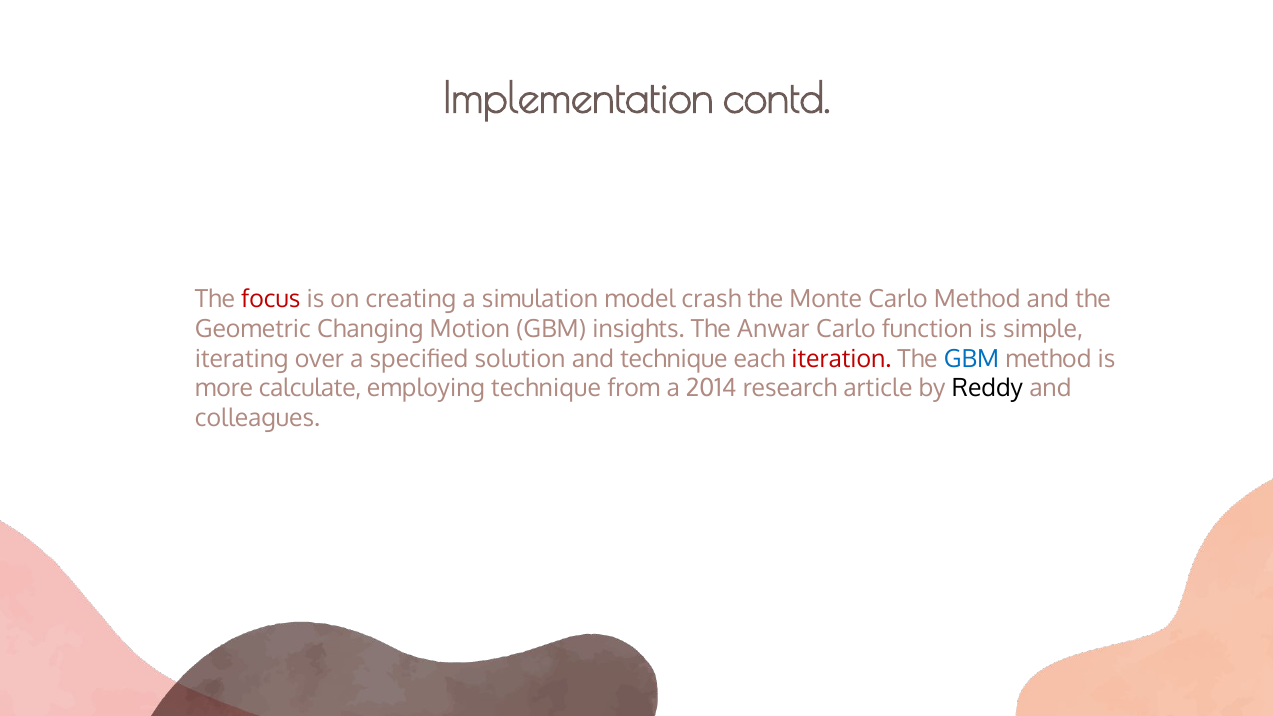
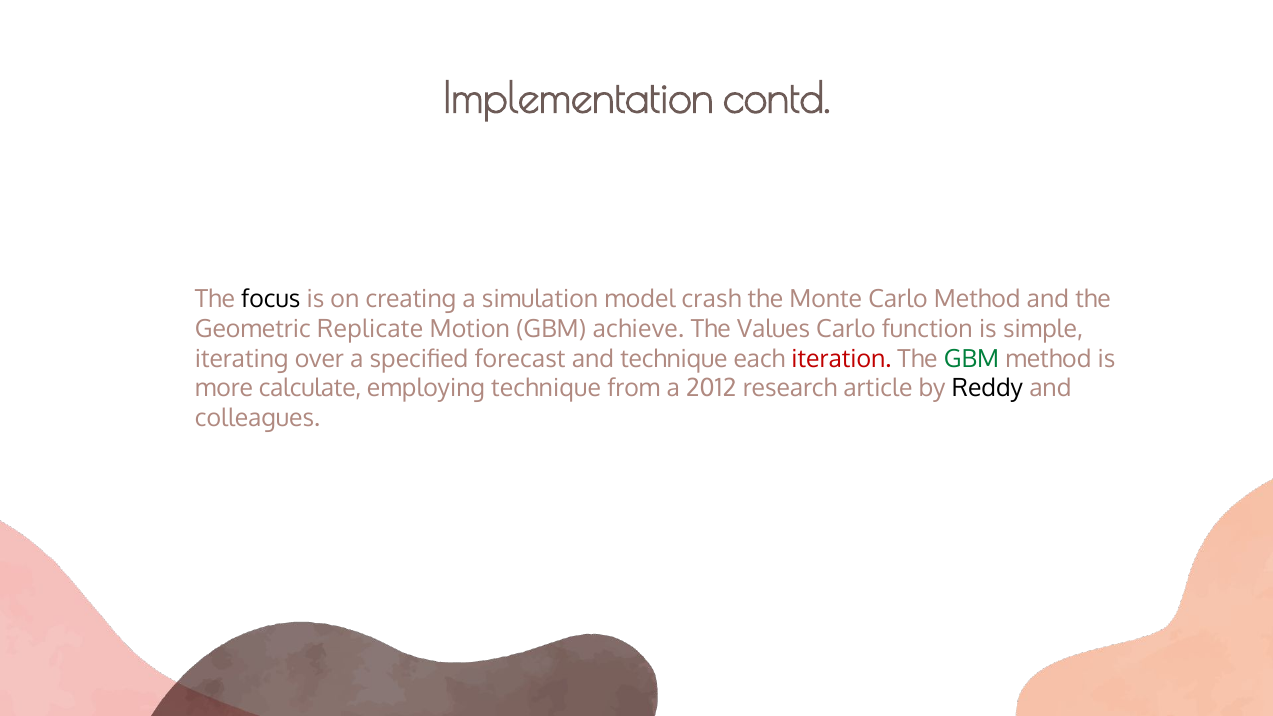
focus colour: red -> black
Changing: Changing -> Replicate
insights: insights -> achieve
Anwar: Anwar -> Values
solution: solution -> forecast
GBM at (971, 359) colour: blue -> green
2014: 2014 -> 2012
